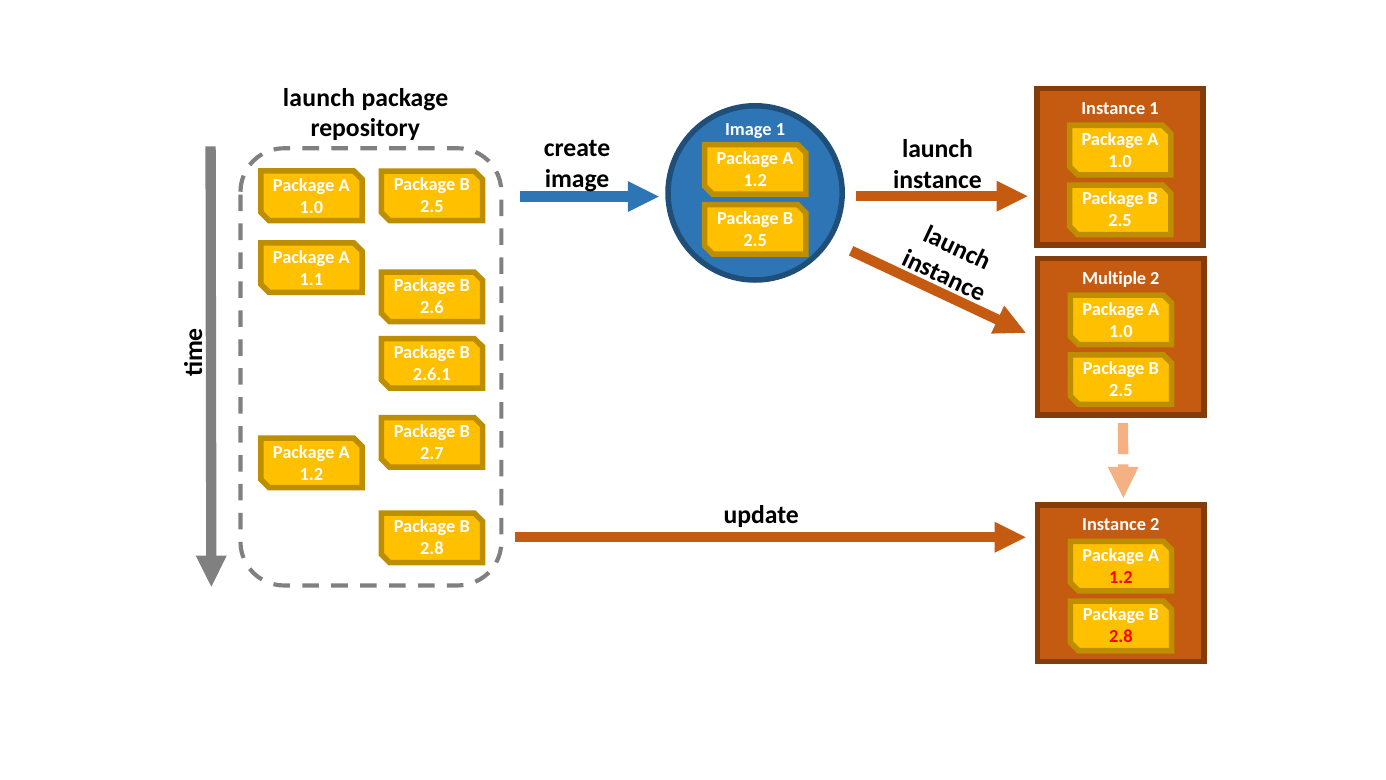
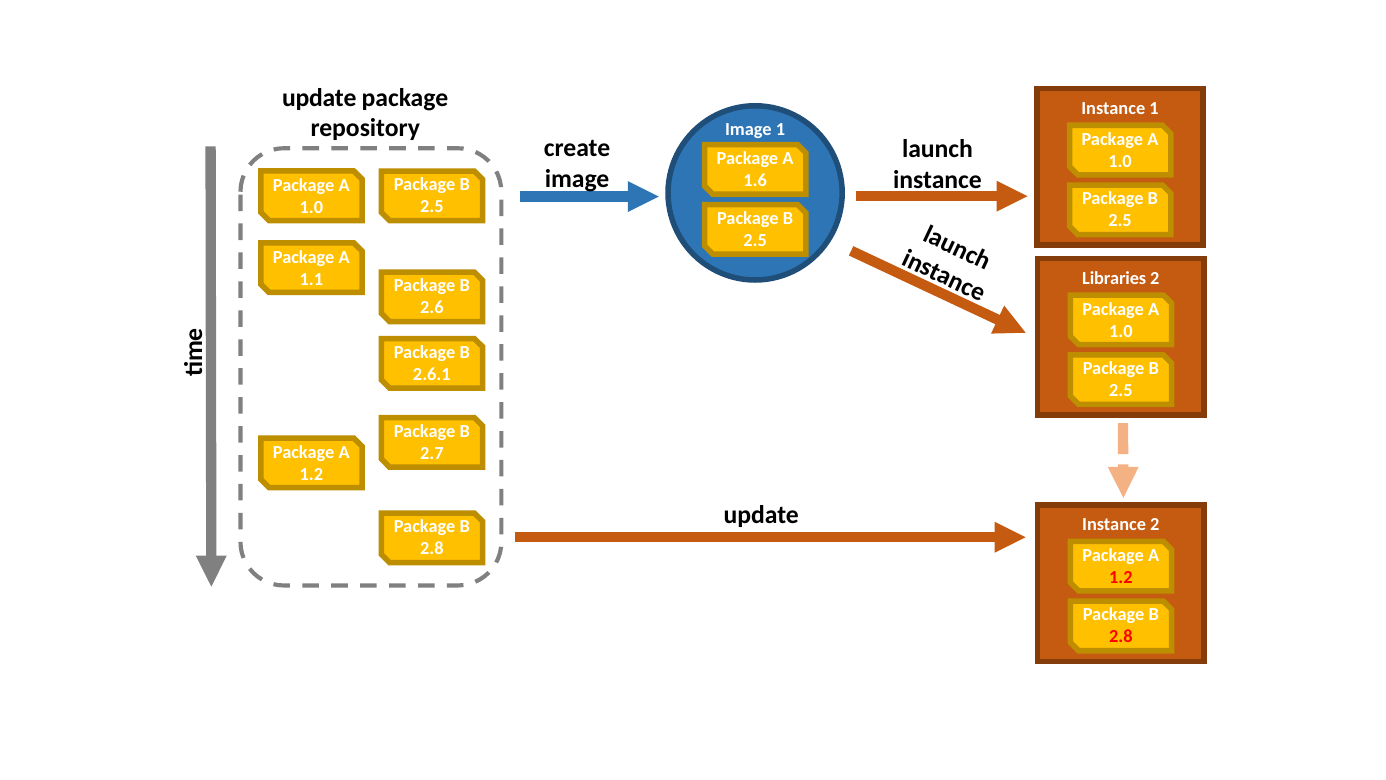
launch at (319, 98): launch -> update
1.2 at (755, 181): 1.2 -> 1.6
Multiple: Multiple -> Libraries
